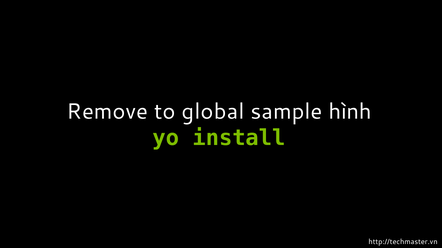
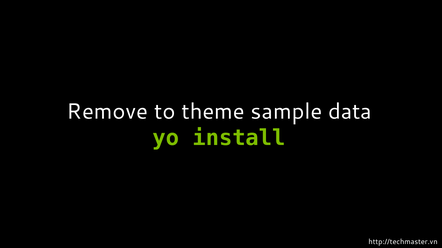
global: global -> theme
hình: hình -> data
